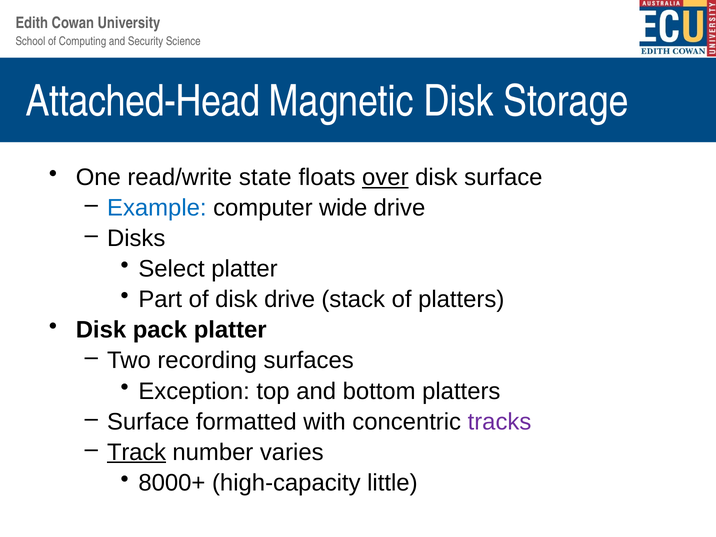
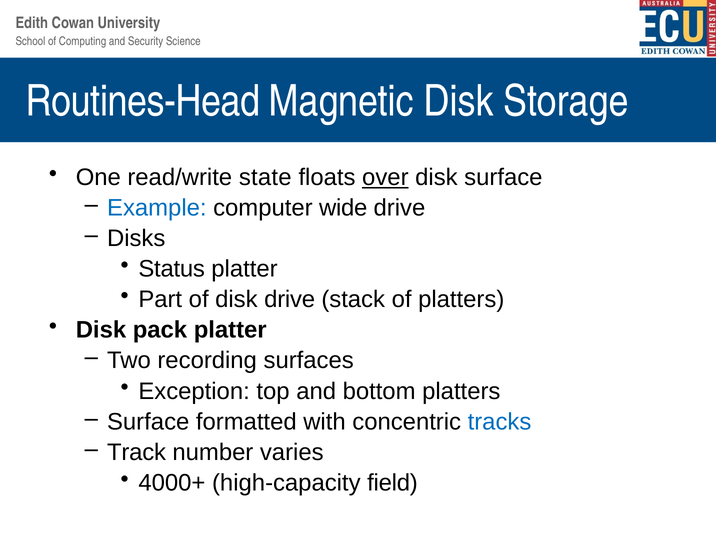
Attached-Head: Attached-Head -> Routines-Head
Select: Select -> Status
tracks colour: purple -> blue
Track underline: present -> none
8000+: 8000+ -> 4000+
little: little -> field
